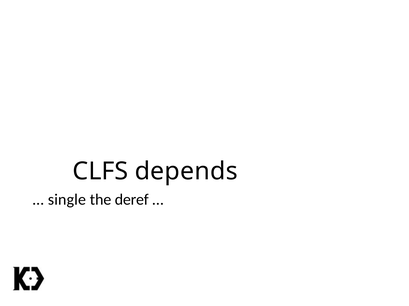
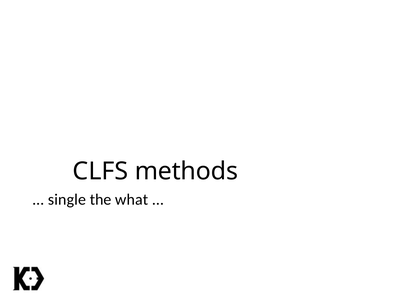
depends: depends -> methods
deref: deref -> what
